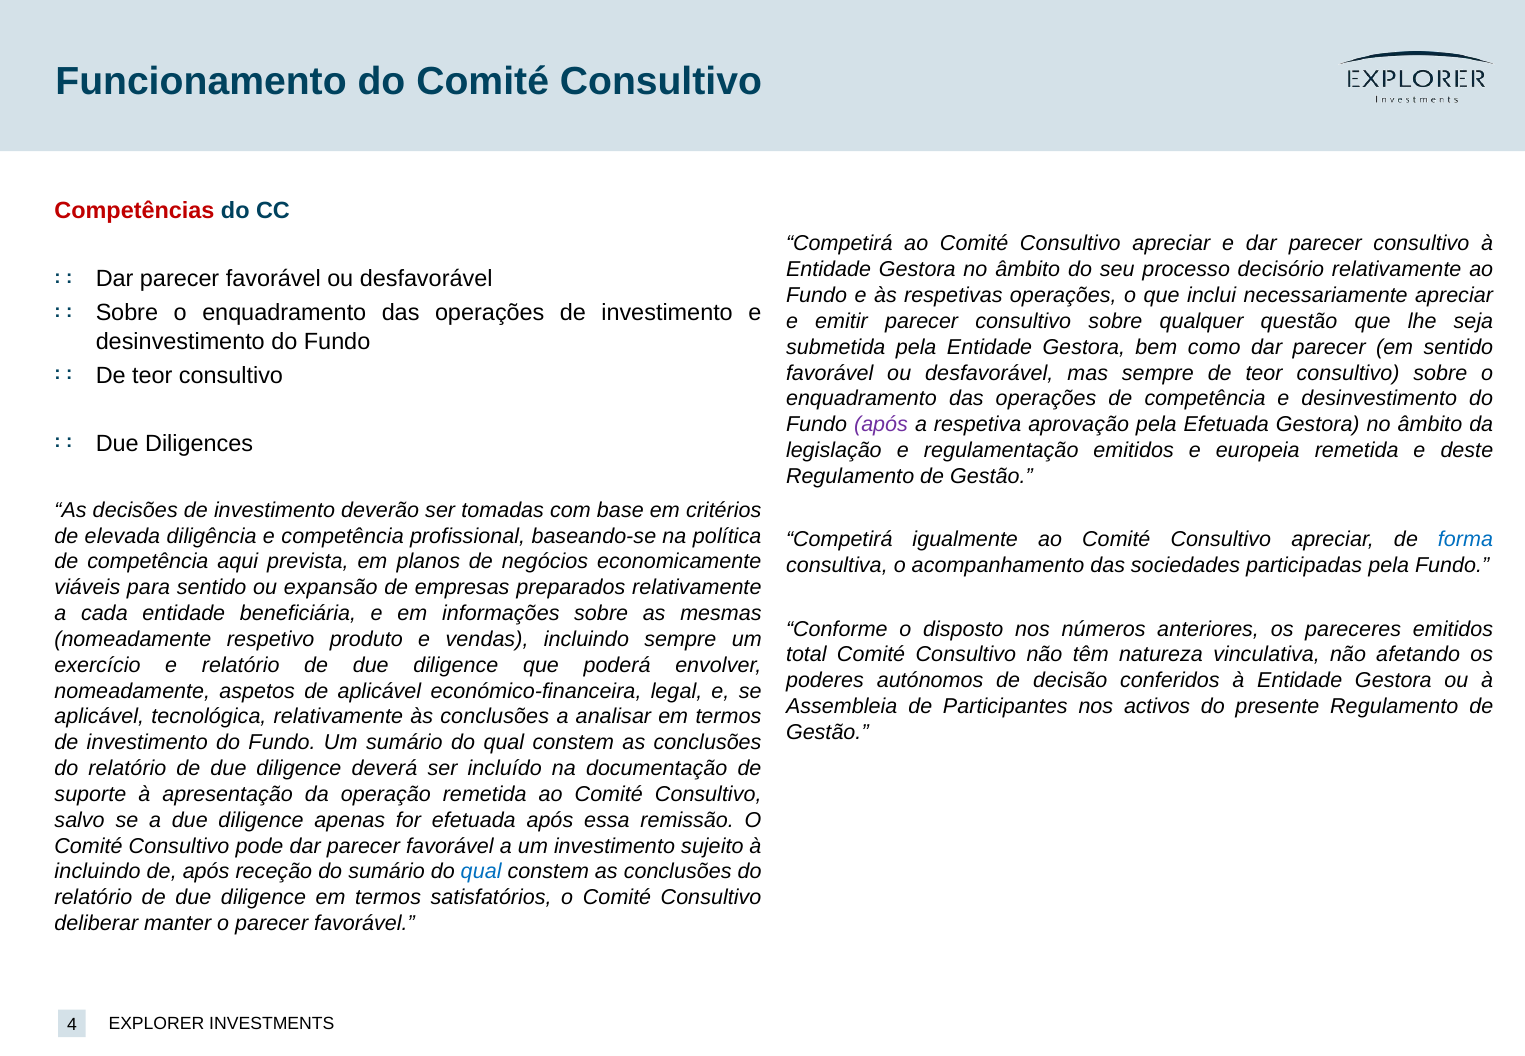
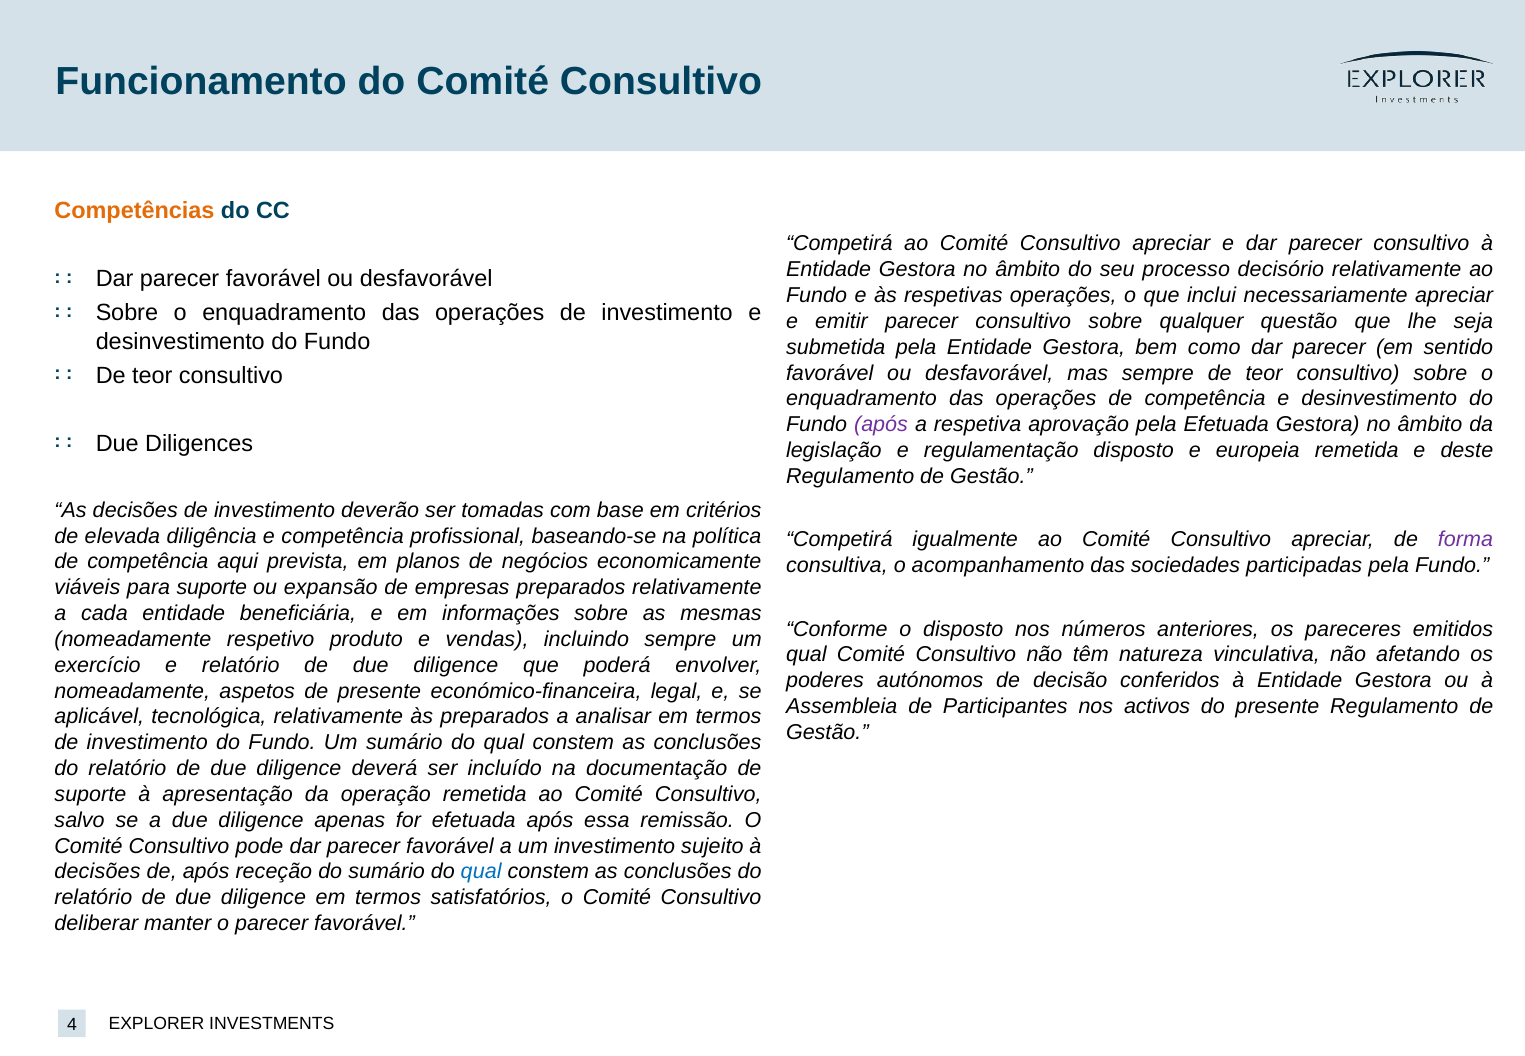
Competências colour: red -> orange
regulamentação emitidos: emitidos -> disposto
forma colour: blue -> purple
para sentido: sentido -> suporte
total at (806, 655): total -> qual
de aplicável: aplicável -> presente
às conclusões: conclusões -> preparados
incluindo at (98, 872): incluindo -> decisões
